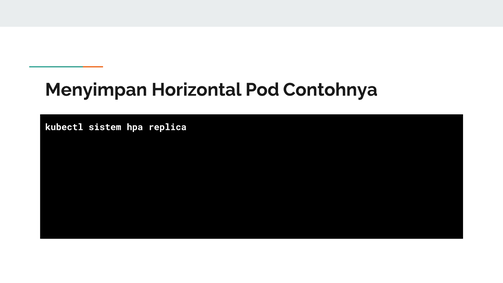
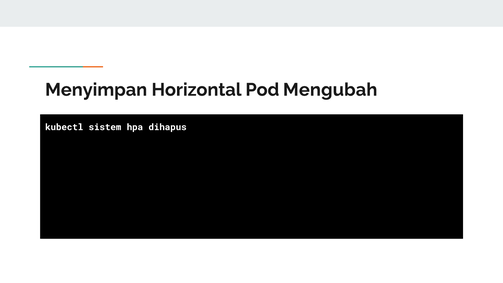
Contohnya: Contohnya -> Mengubah
replica: replica -> dihapus
